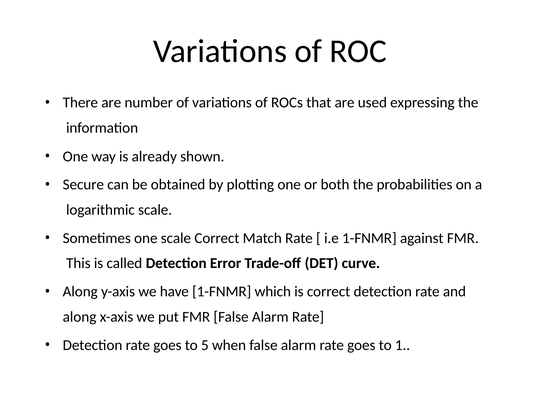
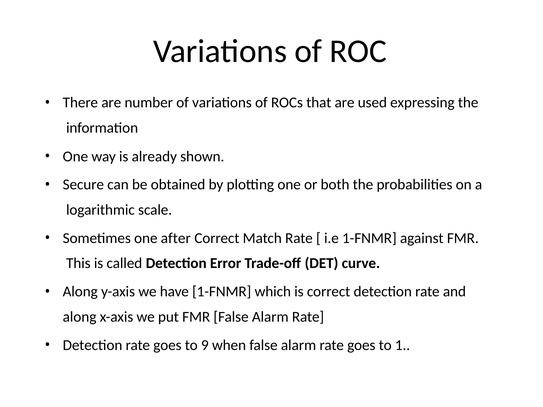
one scale: scale -> after
5: 5 -> 9
